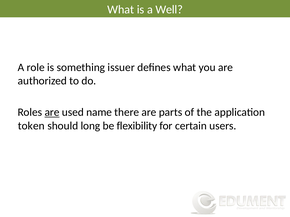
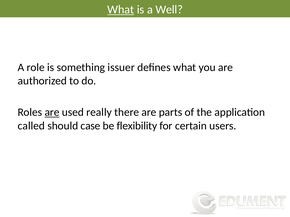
What at (121, 10) underline: none -> present
name: name -> really
token: token -> called
long: long -> case
